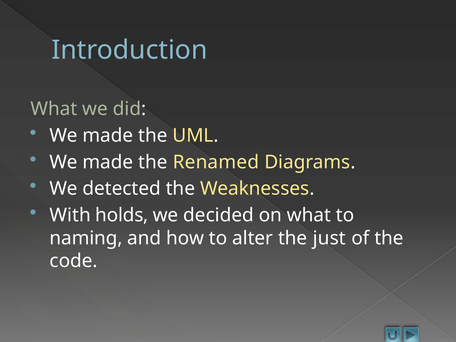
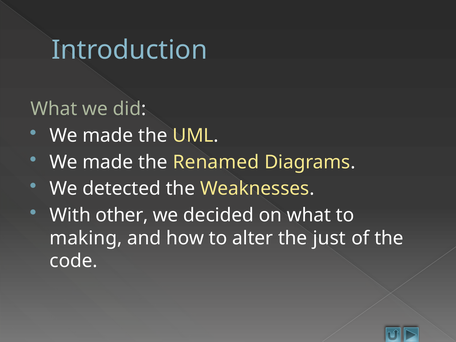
holds: holds -> other
naming: naming -> making
